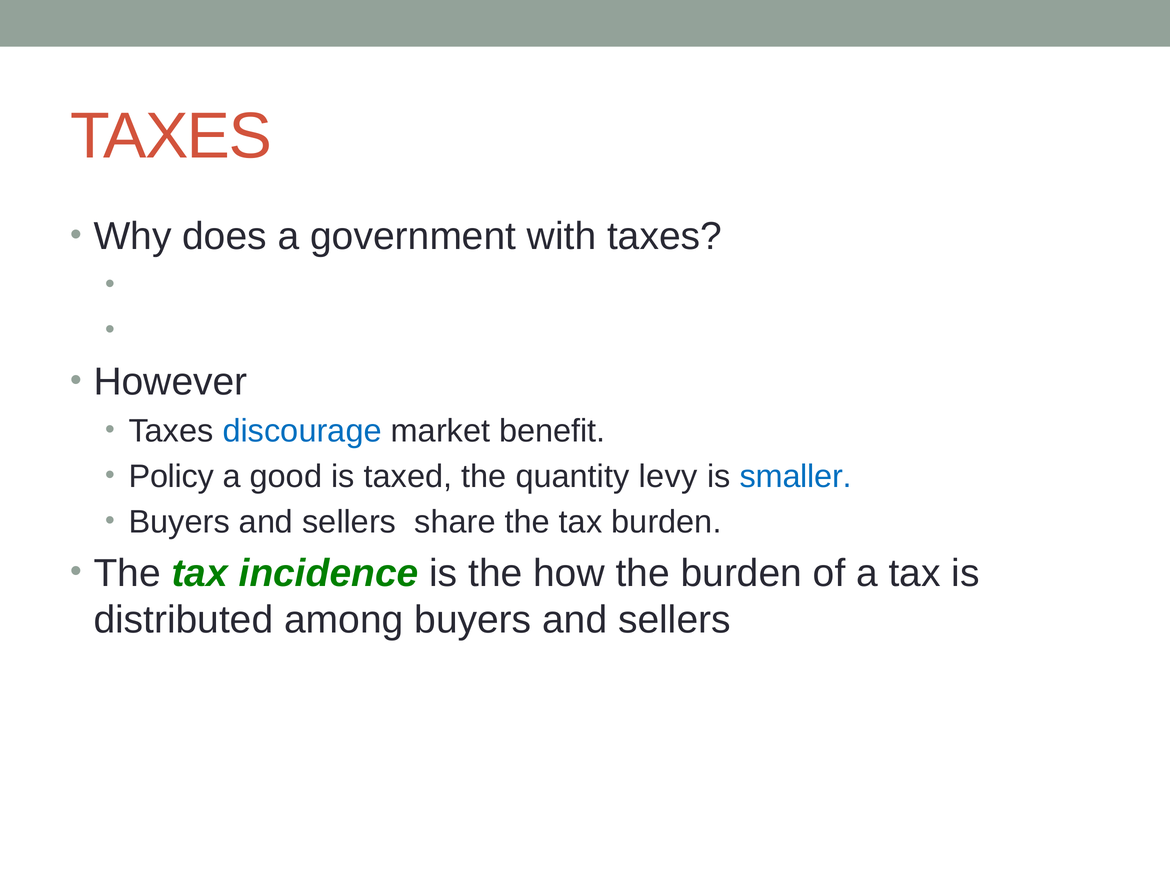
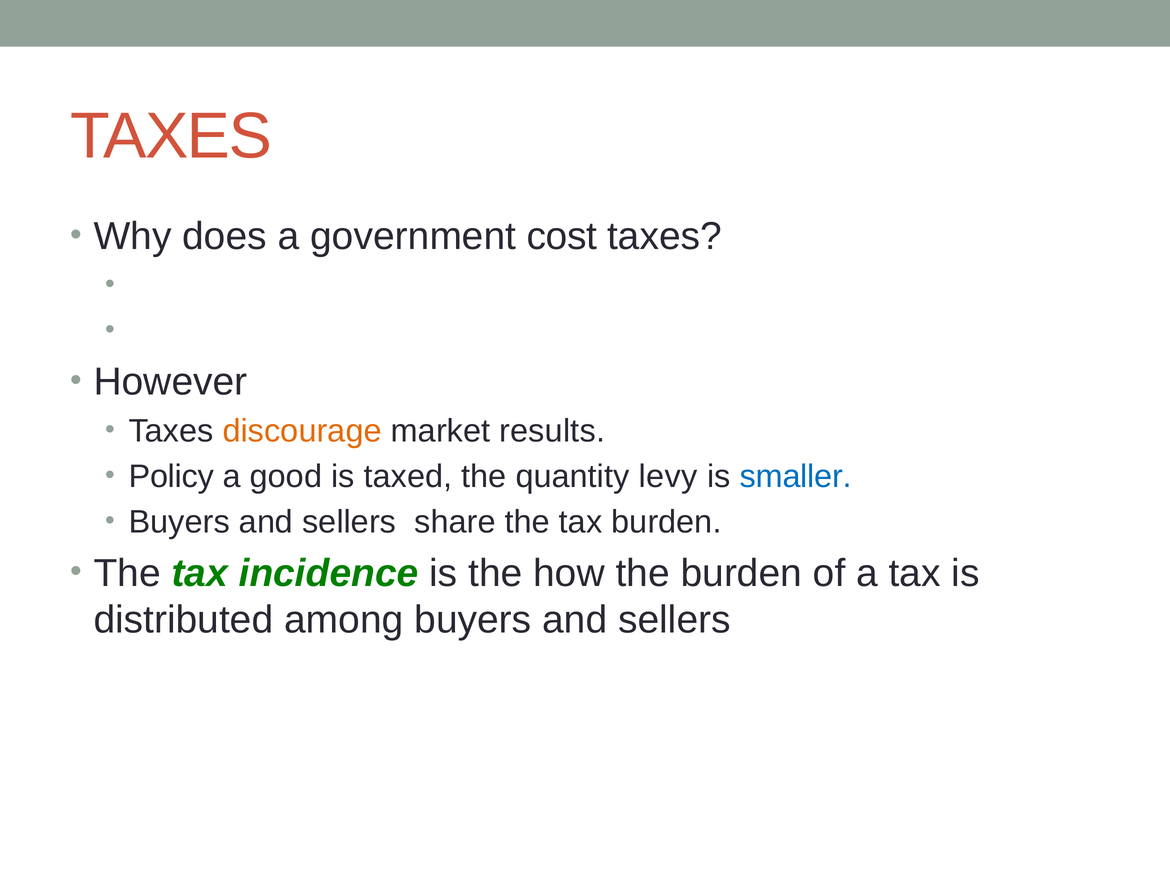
with: with -> cost
discourage colour: blue -> orange
benefit: benefit -> results
